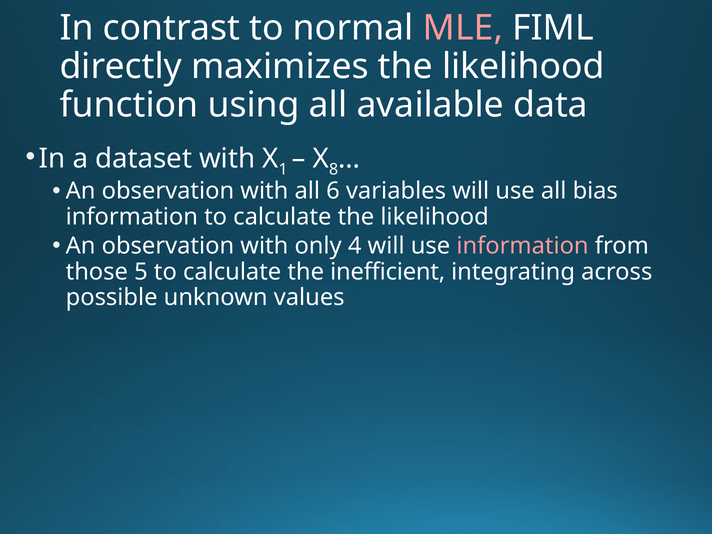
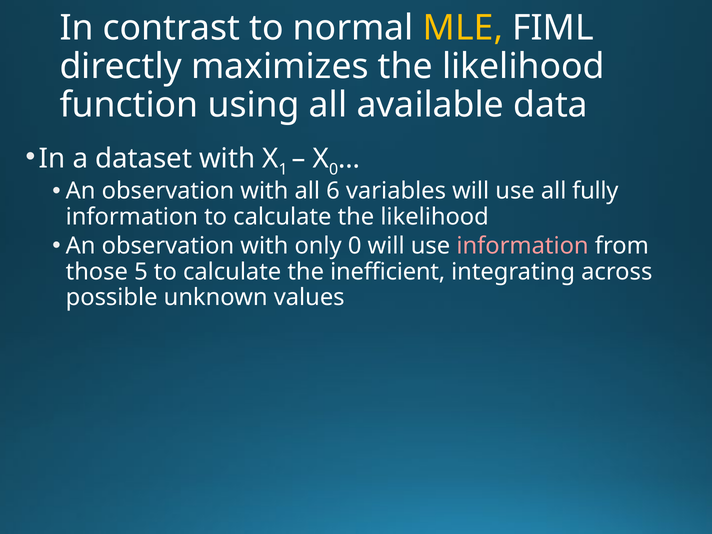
MLE colour: pink -> yellow
8 at (334, 170): 8 -> 0
bias: bias -> fully
only 4: 4 -> 0
